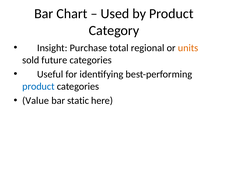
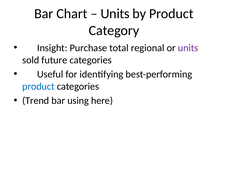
Used at (115, 14): Used -> Units
units at (188, 48) colour: orange -> purple
Value: Value -> Trend
static: static -> using
